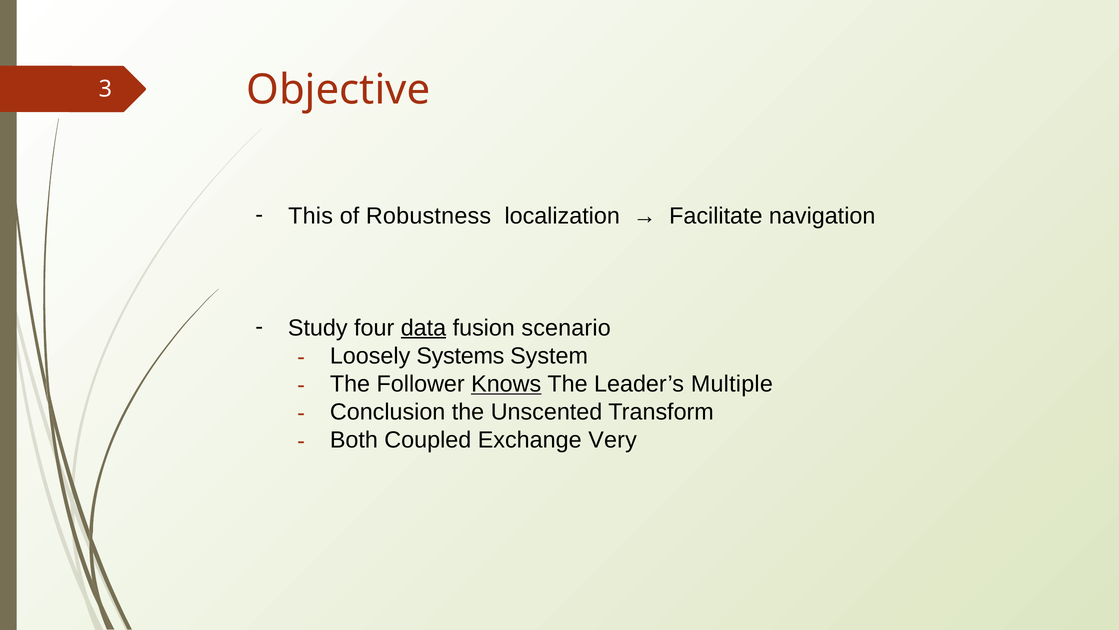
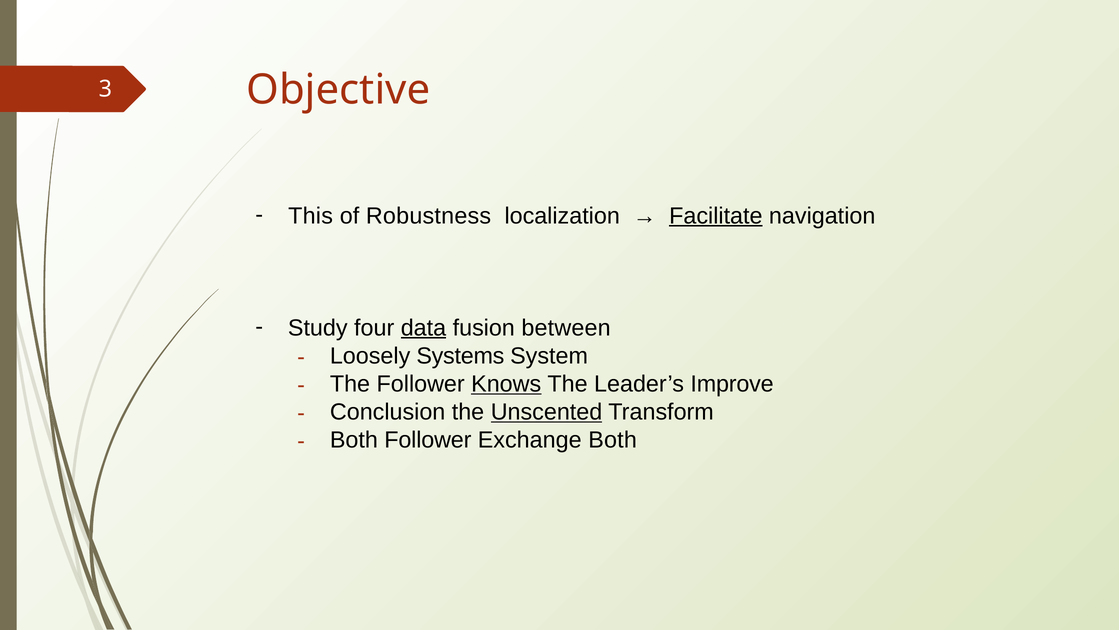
Facilitate underline: none -> present
scenario: scenario -> between
Multiple: Multiple -> Improve
Unscented underline: none -> present
Both Coupled: Coupled -> Follower
Exchange Very: Very -> Both
